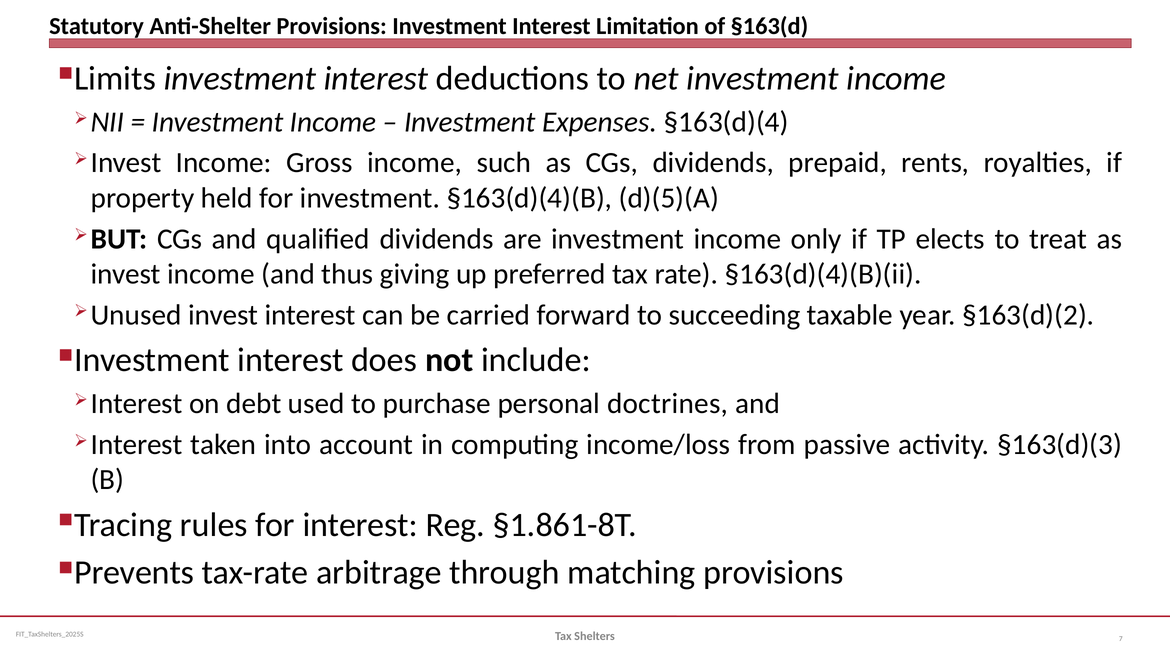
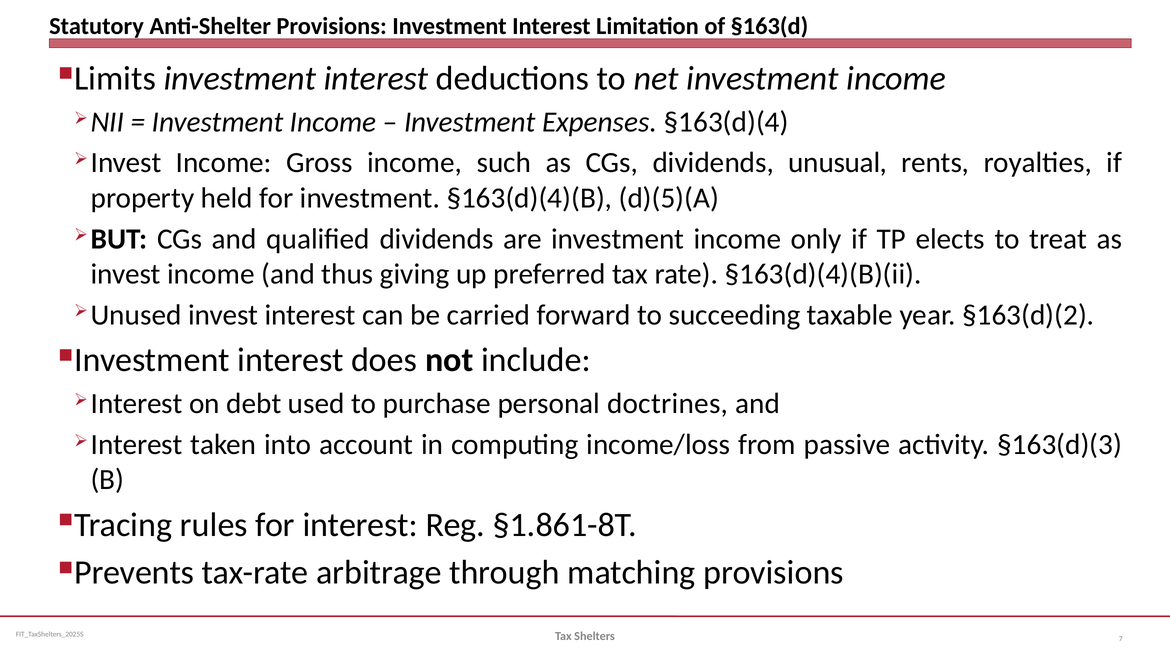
prepaid: prepaid -> unusual
